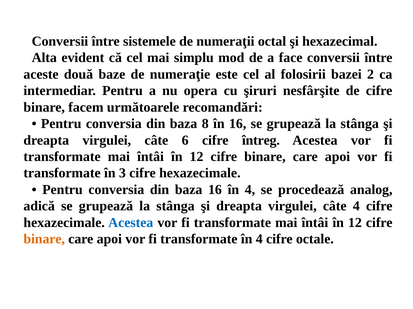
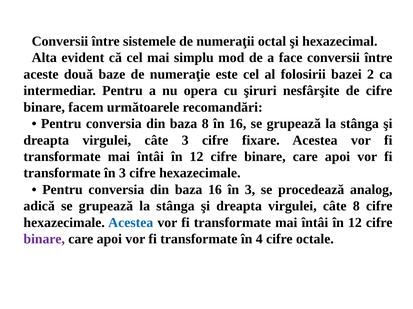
câte 6: 6 -> 3
întreg: întreg -> fixare
16 în 4: 4 -> 3
câte 4: 4 -> 8
binare at (44, 240) colour: orange -> purple
